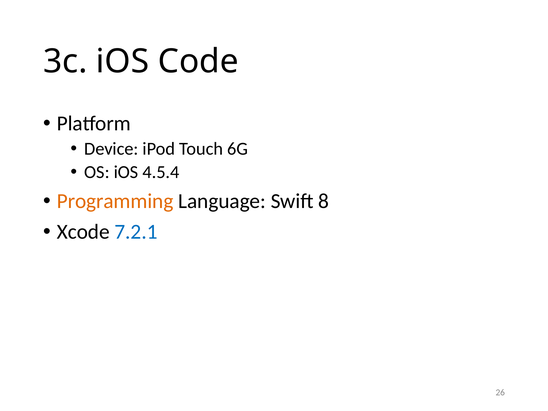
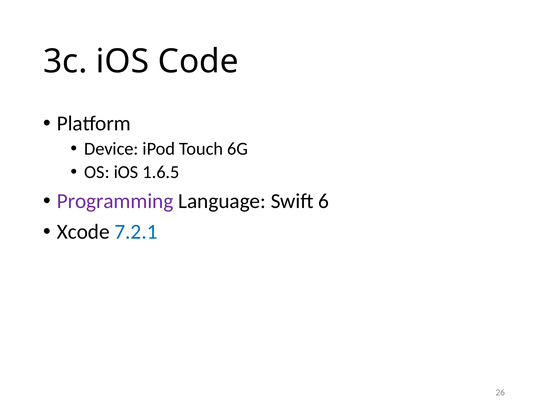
4.5.4: 4.5.4 -> 1.6.5
Programming colour: orange -> purple
8: 8 -> 6
